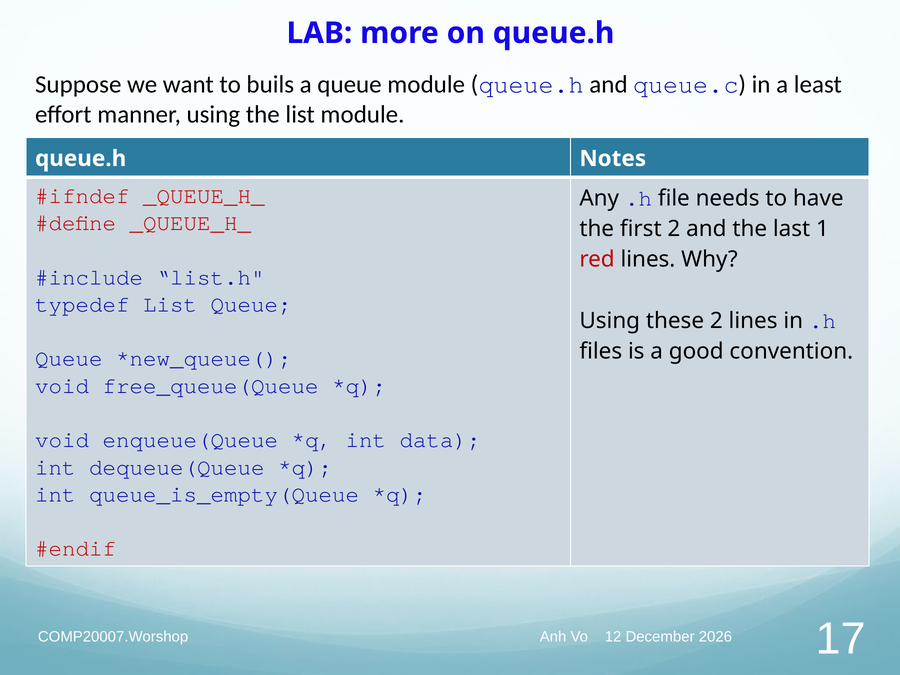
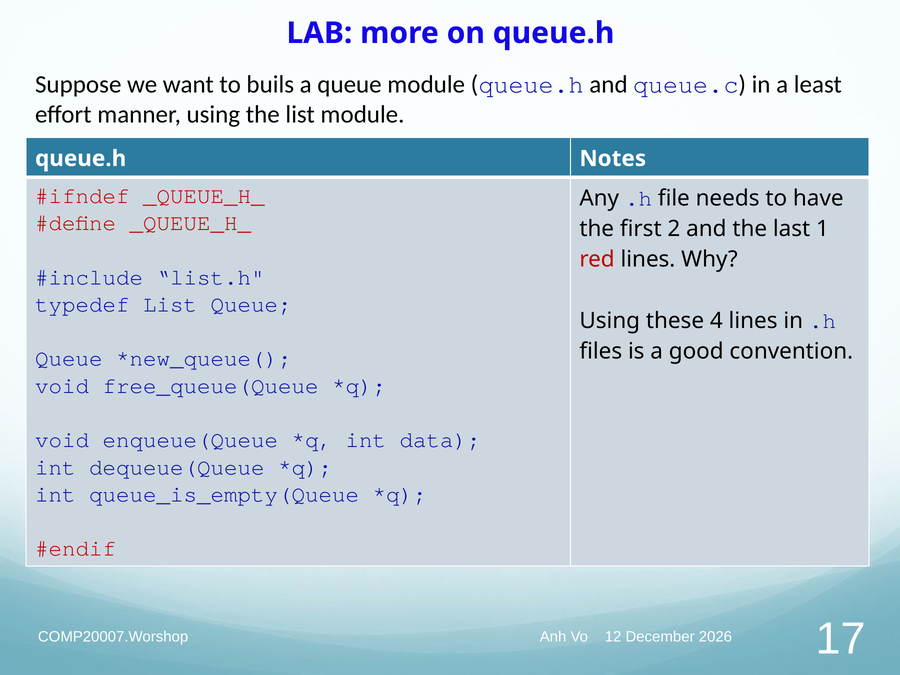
these 2: 2 -> 4
